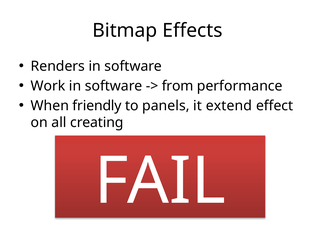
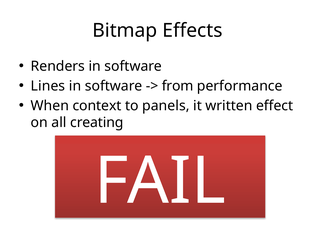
Work: Work -> Lines
friendly: friendly -> context
extend: extend -> written
